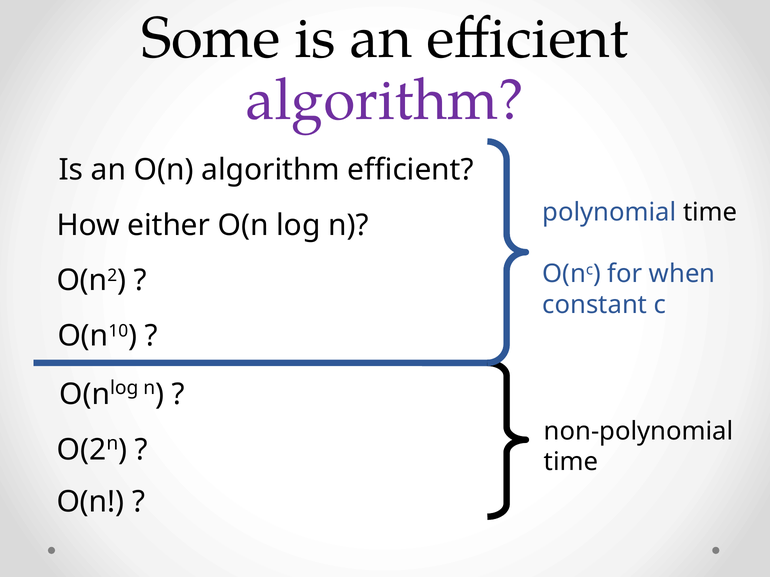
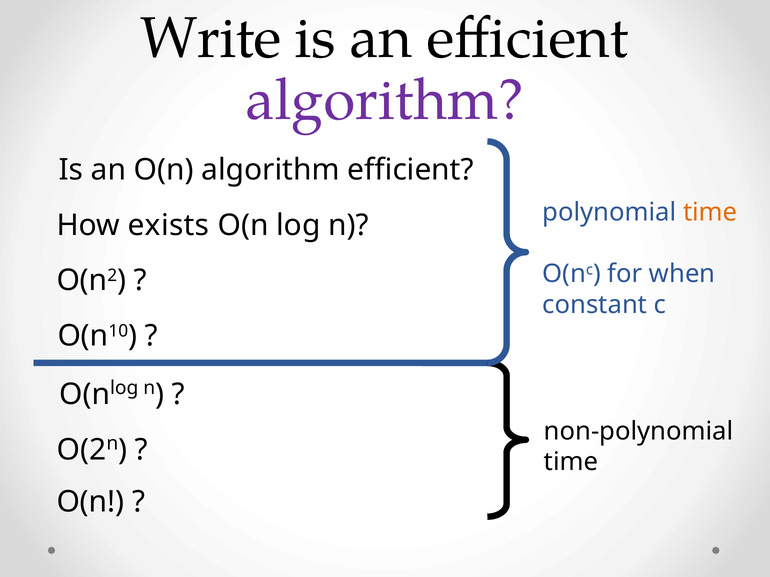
Some: Some -> Write
time at (710, 212) colour: black -> orange
either: either -> exists
